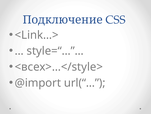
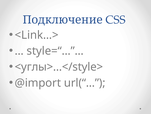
<всех>…</style>: <всех>…</style> -> <углы>…</style>
